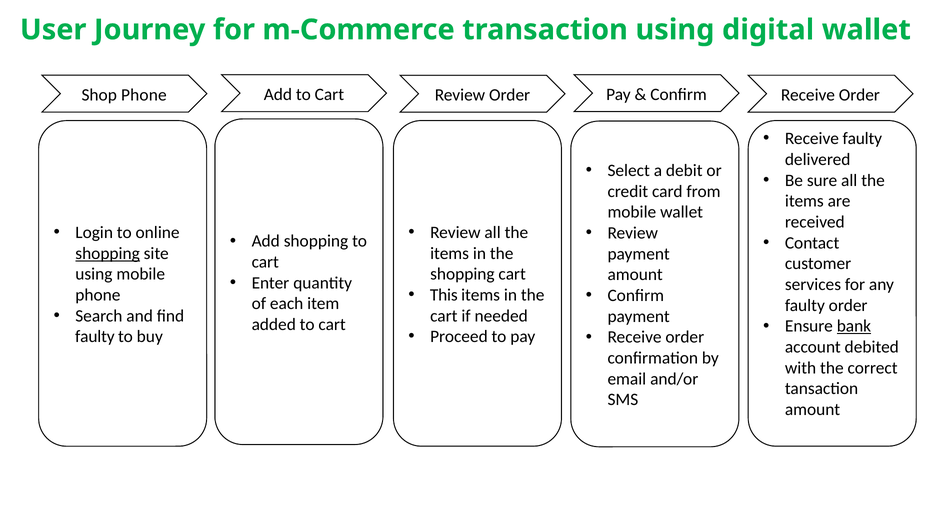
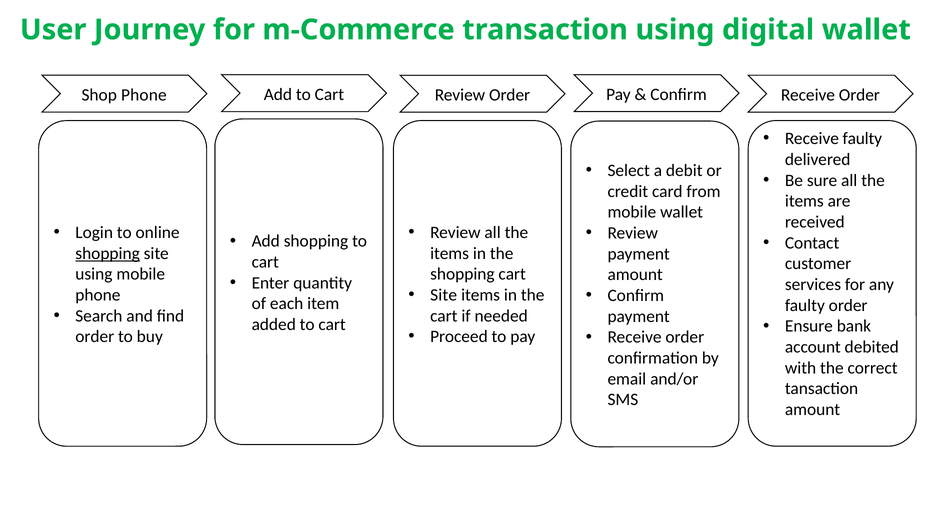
This at (444, 295): This -> Site
bank underline: present -> none
faulty at (95, 337): faulty -> order
